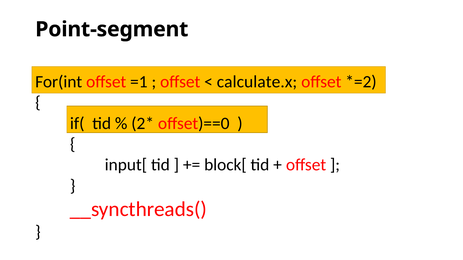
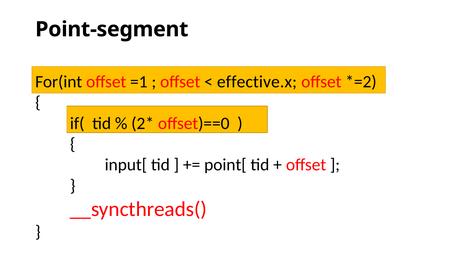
calculate.x: calculate.x -> effective.x
block[: block[ -> point[
